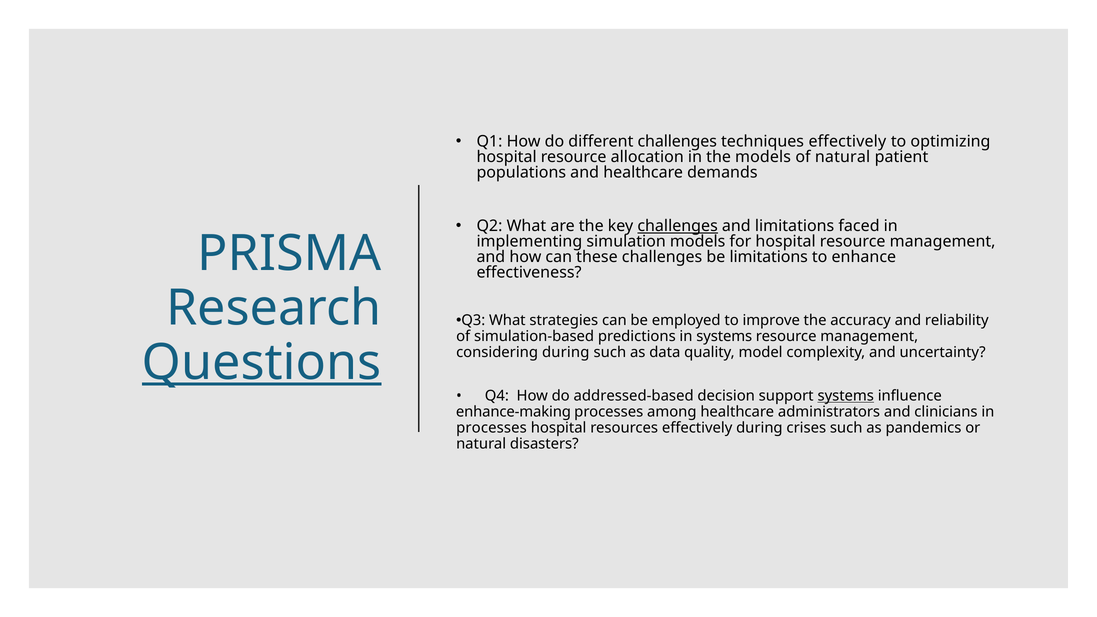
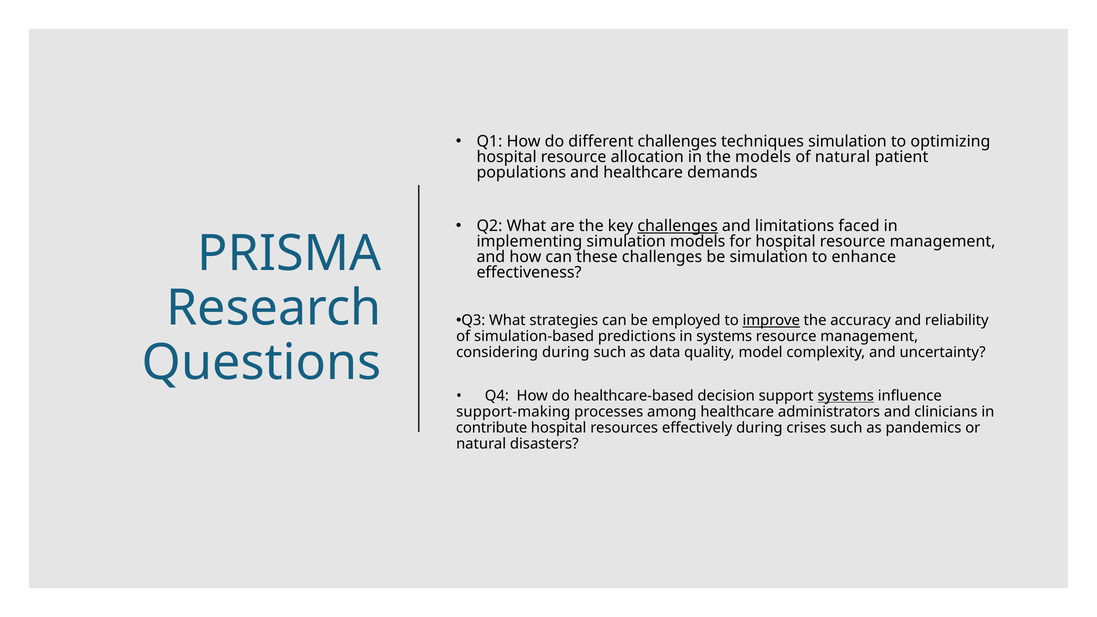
techniques effectively: effectively -> simulation
be limitations: limitations -> simulation
improve underline: none -> present
Questions underline: present -> none
addressed-based: addressed-based -> healthcare-based
enhance-making: enhance-making -> support-making
processes at (492, 428): processes -> contribute
